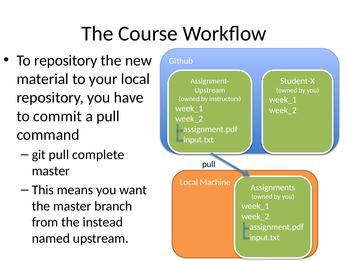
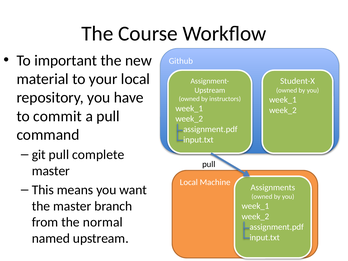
To repository: repository -> important
instead: instead -> normal
